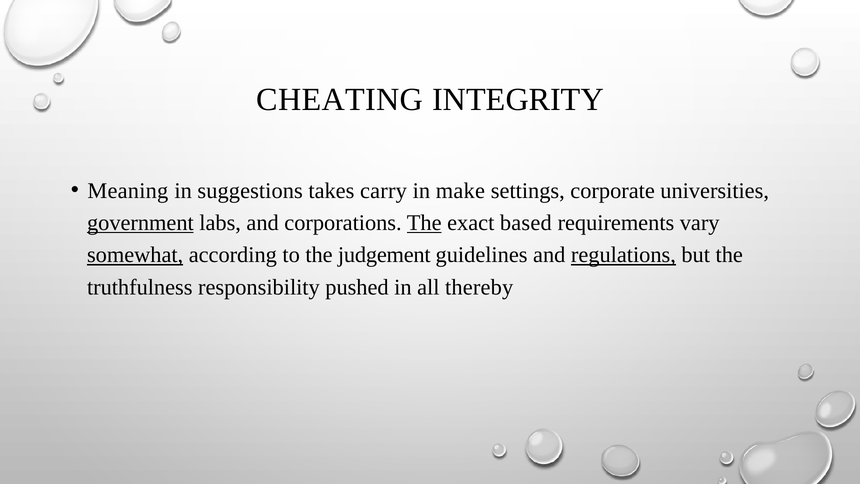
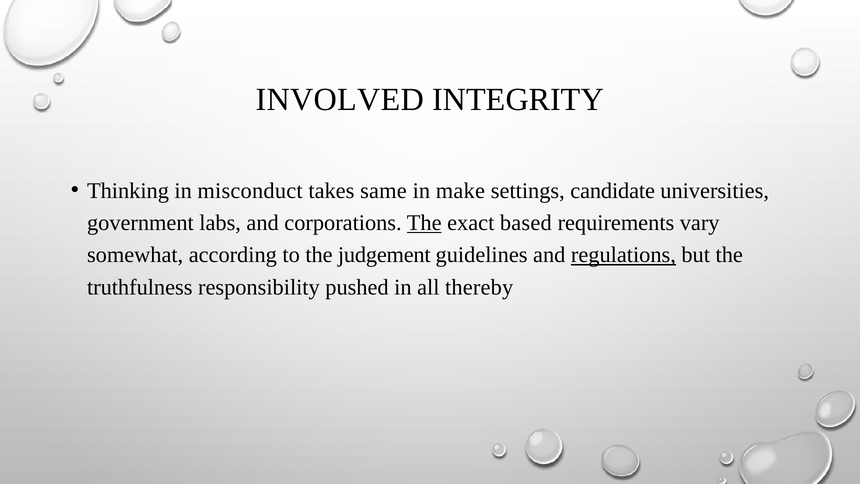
CHEATING: CHEATING -> INVOLVED
Meaning: Meaning -> Thinking
suggestions: suggestions -> misconduct
carry: carry -> same
corporate: corporate -> candidate
government underline: present -> none
somewhat underline: present -> none
